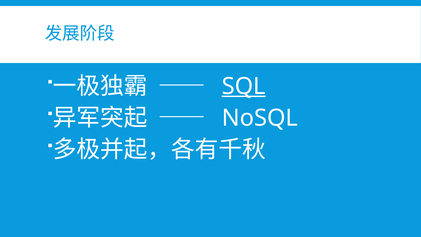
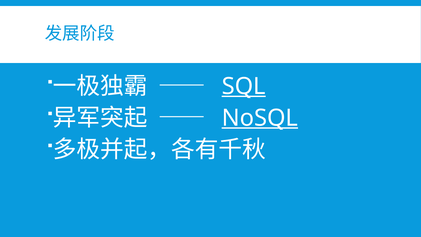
NoSQL underline: none -> present
